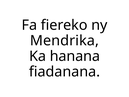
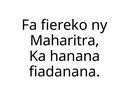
Mendrika: Mendrika -> Maharitra
